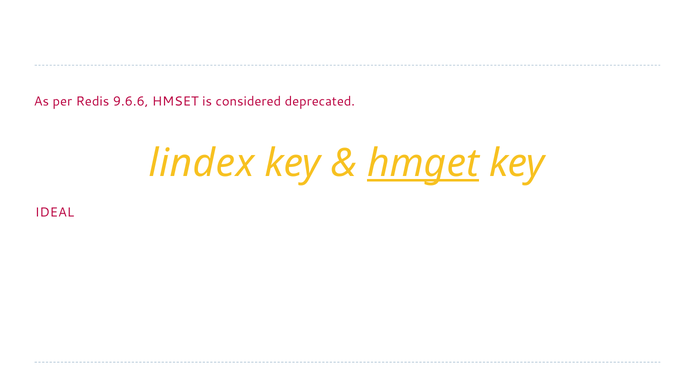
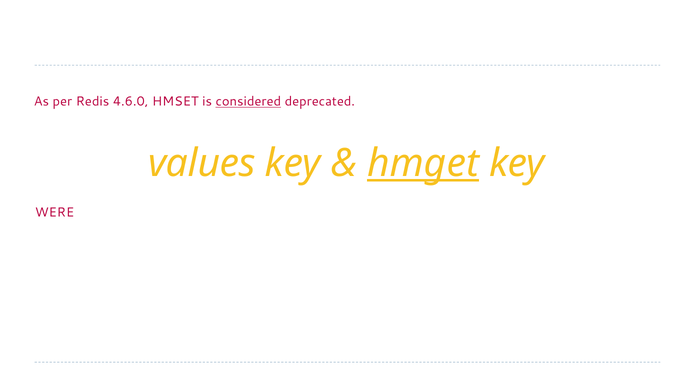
9.6.6: 9.6.6 -> 4.6.0
considered underline: none -> present
lindex: lindex -> values
IDEAL: IDEAL -> WERE
